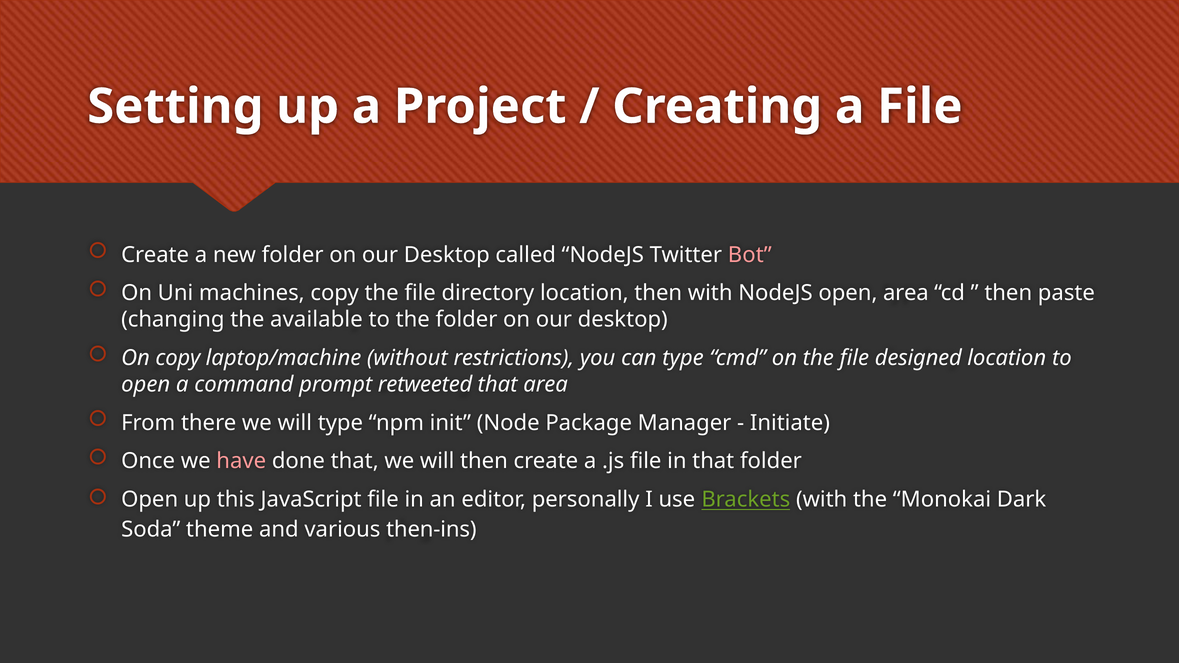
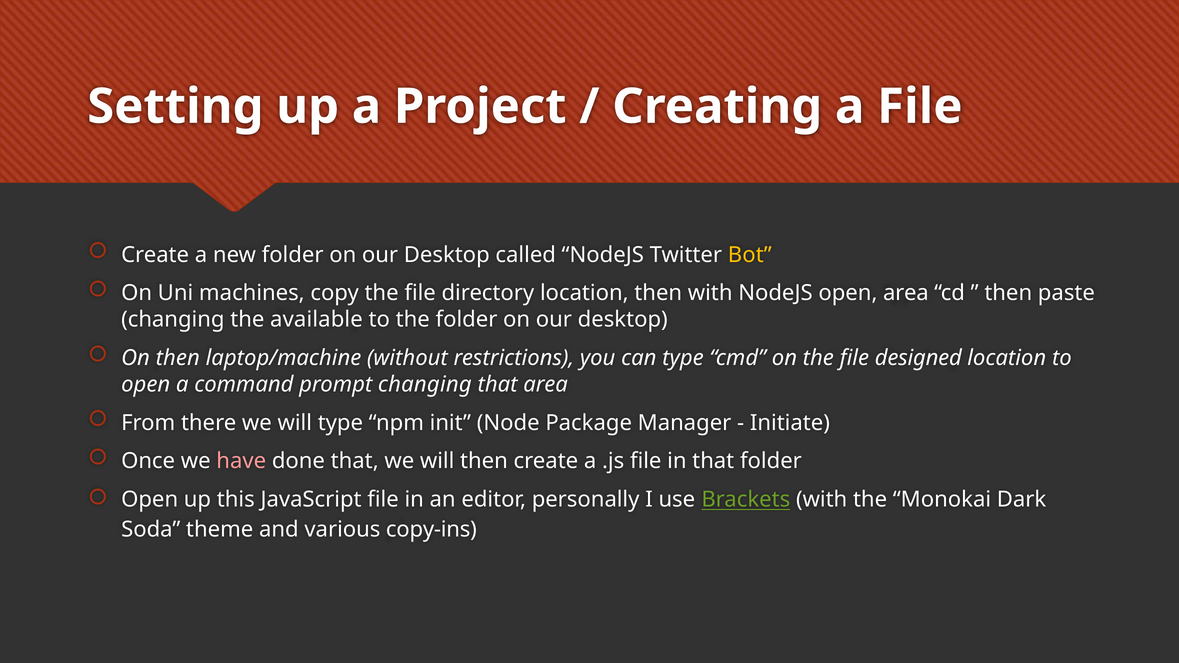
Bot colour: pink -> yellow
On copy: copy -> then
prompt retweeted: retweeted -> changing
then-ins: then-ins -> copy-ins
